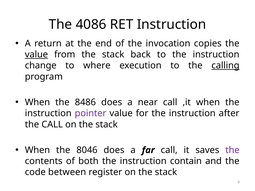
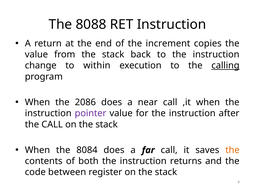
4086: 4086 -> 8088
invocation: invocation -> increment
value at (36, 55) underline: present -> none
where: where -> within
8486: 8486 -> 2086
8046: 8046 -> 8084
the at (232, 150) colour: purple -> orange
contain: contain -> returns
